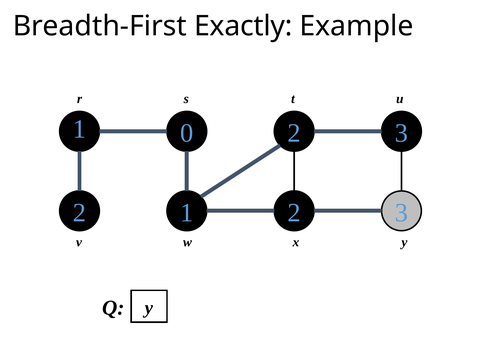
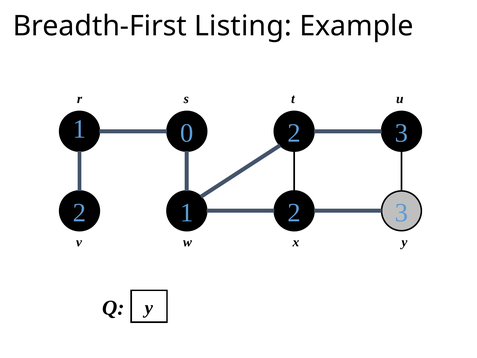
Exactly: Exactly -> Listing
